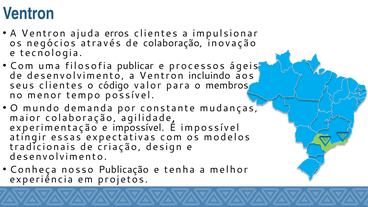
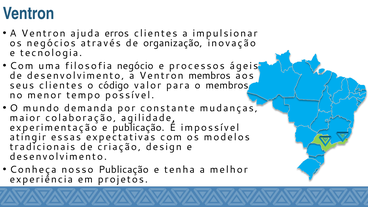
de colaboração: colaboração -> organização
publicar: publicar -> negócio
Ventron incluindo: incluindo -> membros
e impossível: impossível -> publicação
